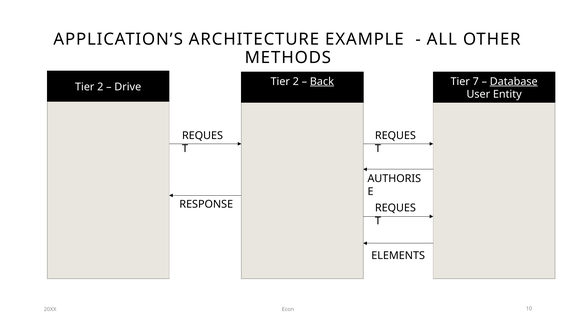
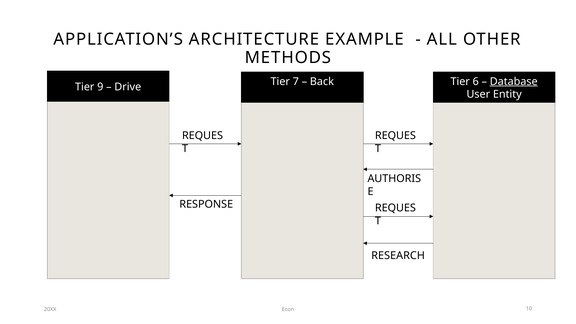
2 at (296, 81): 2 -> 7
Back underline: present -> none
7: 7 -> 6
2 at (100, 87): 2 -> 9
ELEMENTS: ELEMENTS -> RESEARCH
